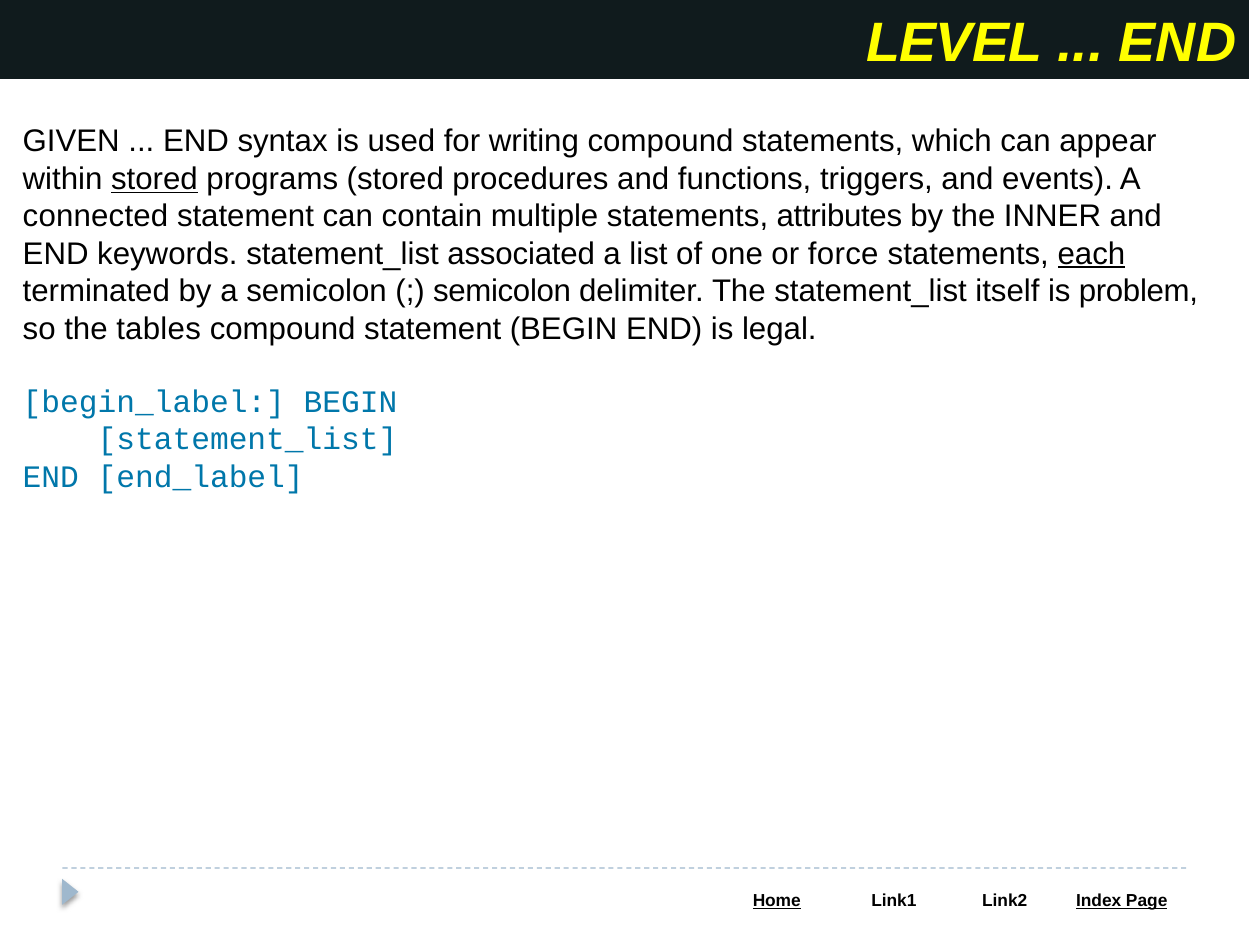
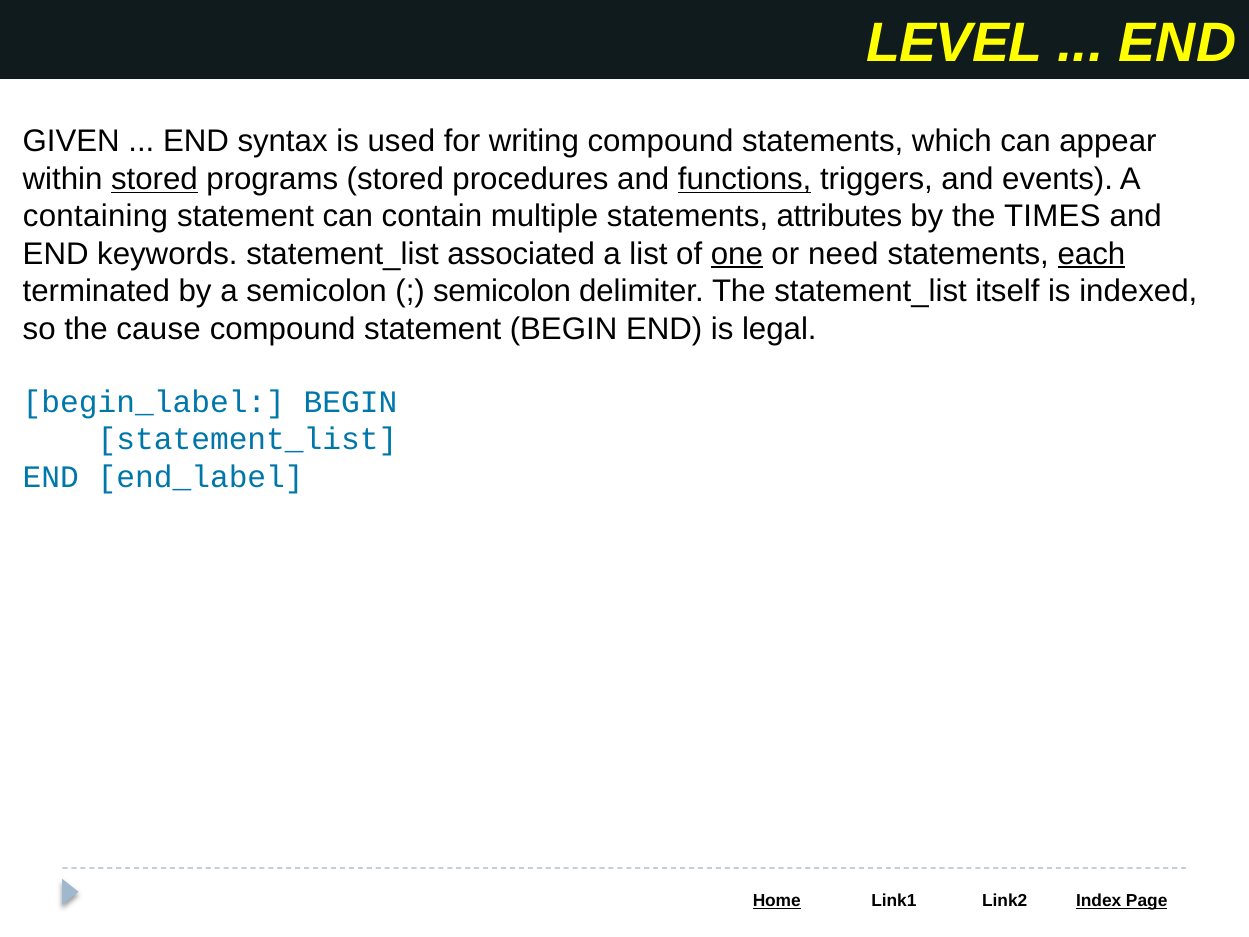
functions underline: none -> present
connected: connected -> containing
INNER: INNER -> TIMES
one underline: none -> present
force: force -> need
problem: problem -> indexed
tables: tables -> cause
